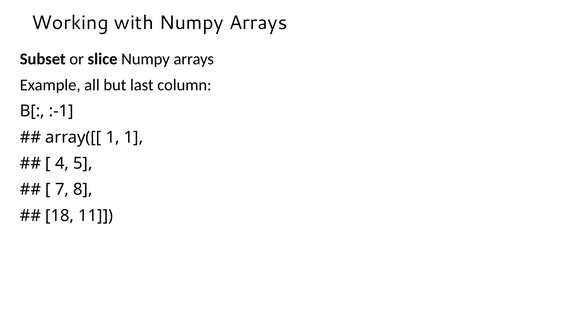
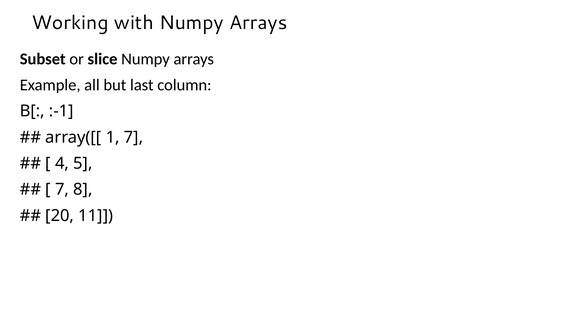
1 1: 1 -> 7
18: 18 -> 20
